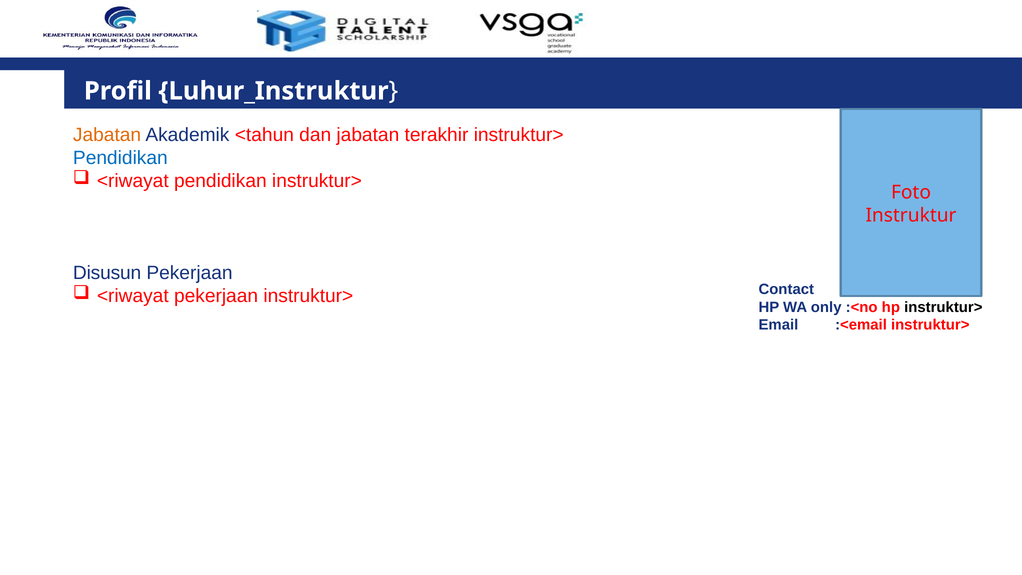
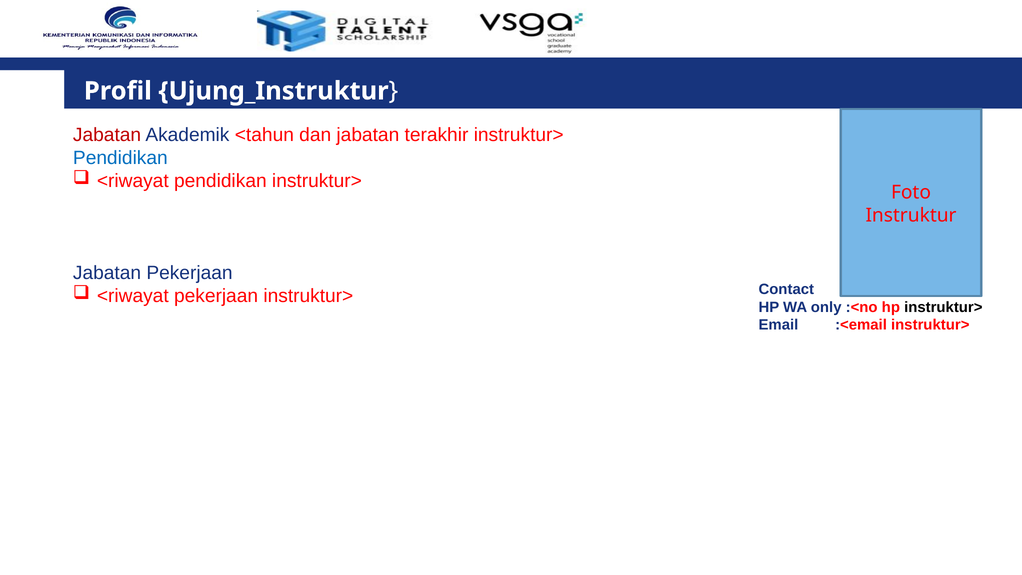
Luhur_Instruktur: Luhur_Instruktur -> Ujung_Instruktur
Jabatan at (107, 135) colour: orange -> red
Disusun at (107, 273): Disusun -> Jabatan
